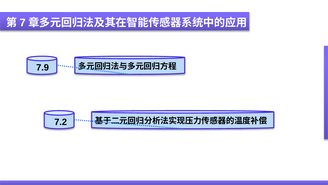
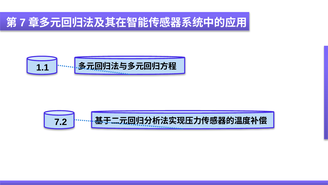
7.9: 7.9 -> 1.1
